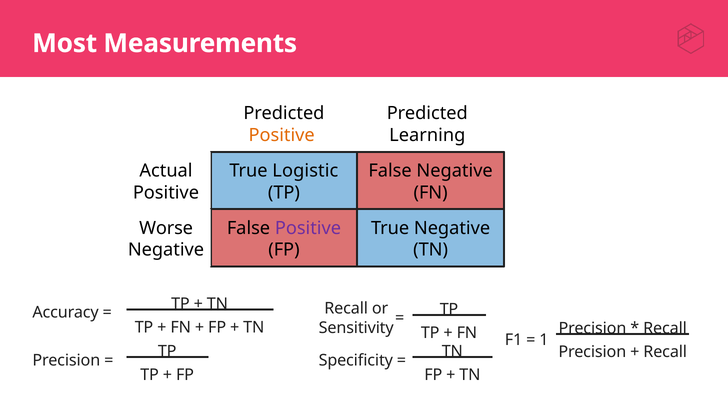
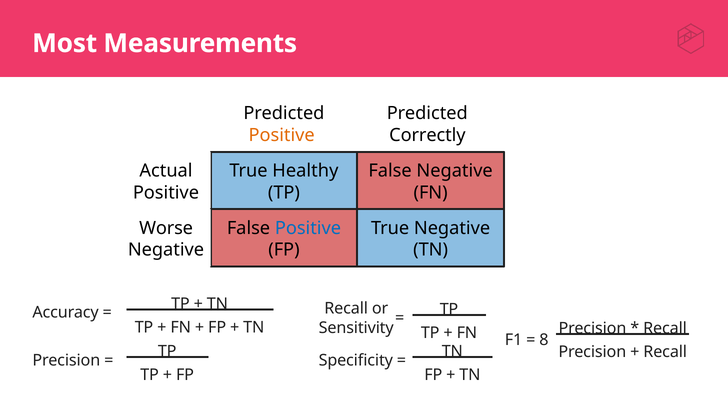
Learning: Learning -> Correctly
Logistic: Logistic -> Healthy
Positive at (308, 228) colour: purple -> blue
1: 1 -> 8
